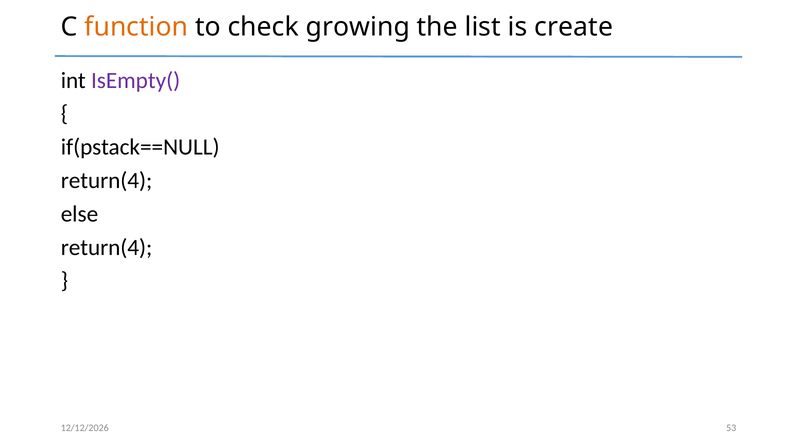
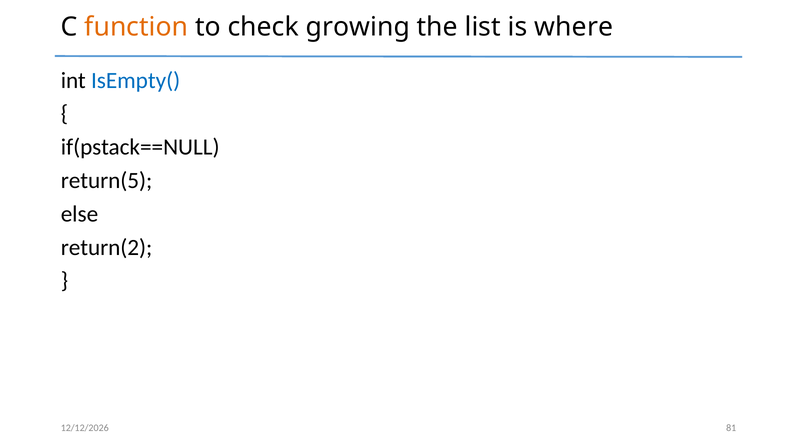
create: create -> where
IsEmpty( colour: purple -> blue
return(4 at (107, 181): return(4 -> return(5
return(4 at (107, 248): return(4 -> return(2
53: 53 -> 81
